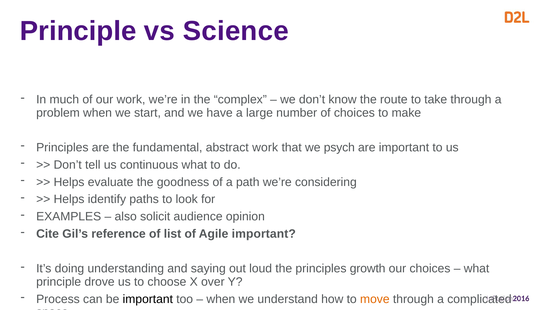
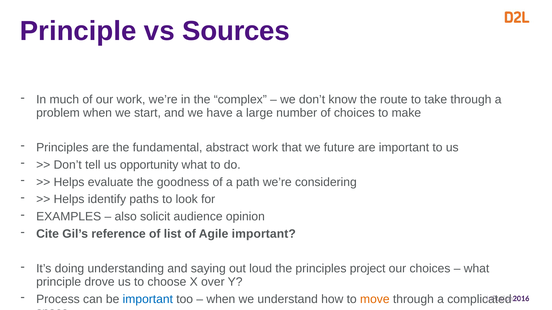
Science: Science -> Sources
psych: psych -> future
continuous: continuous -> opportunity
growth: growth -> project
important at (148, 300) colour: black -> blue
